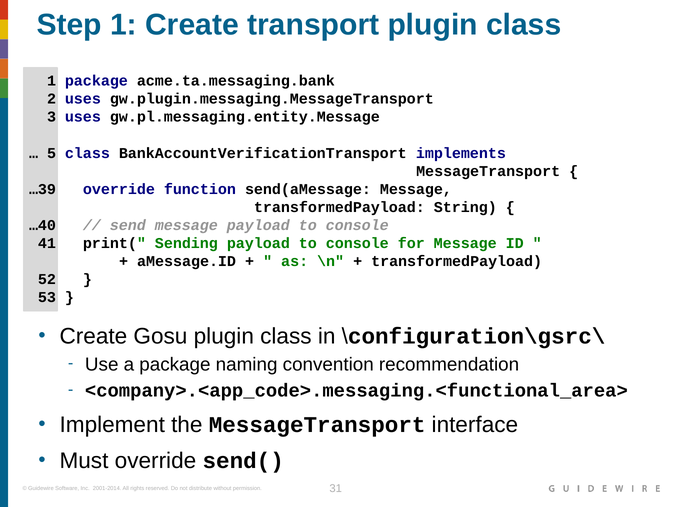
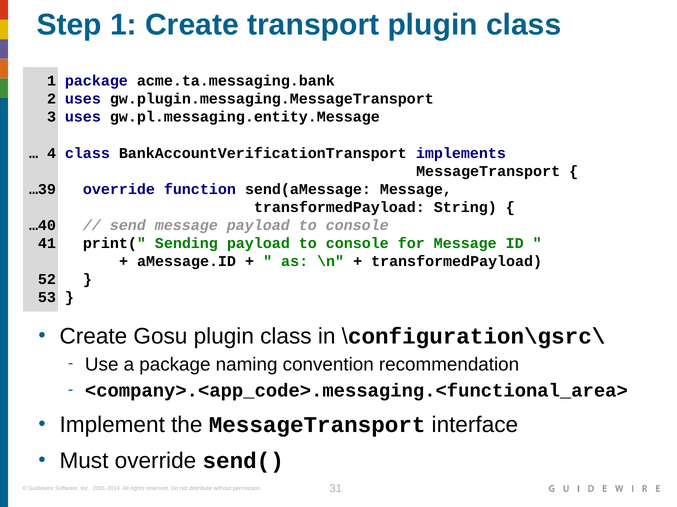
5: 5 -> 4
